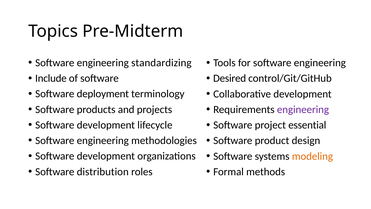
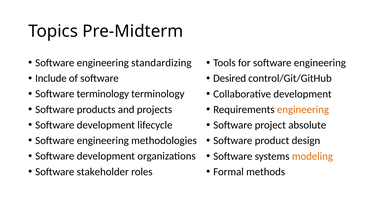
Software deployment: deployment -> terminology
engineering at (303, 109) colour: purple -> orange
essential: essential -> absolute
distribution: distribution -> stakeholder
